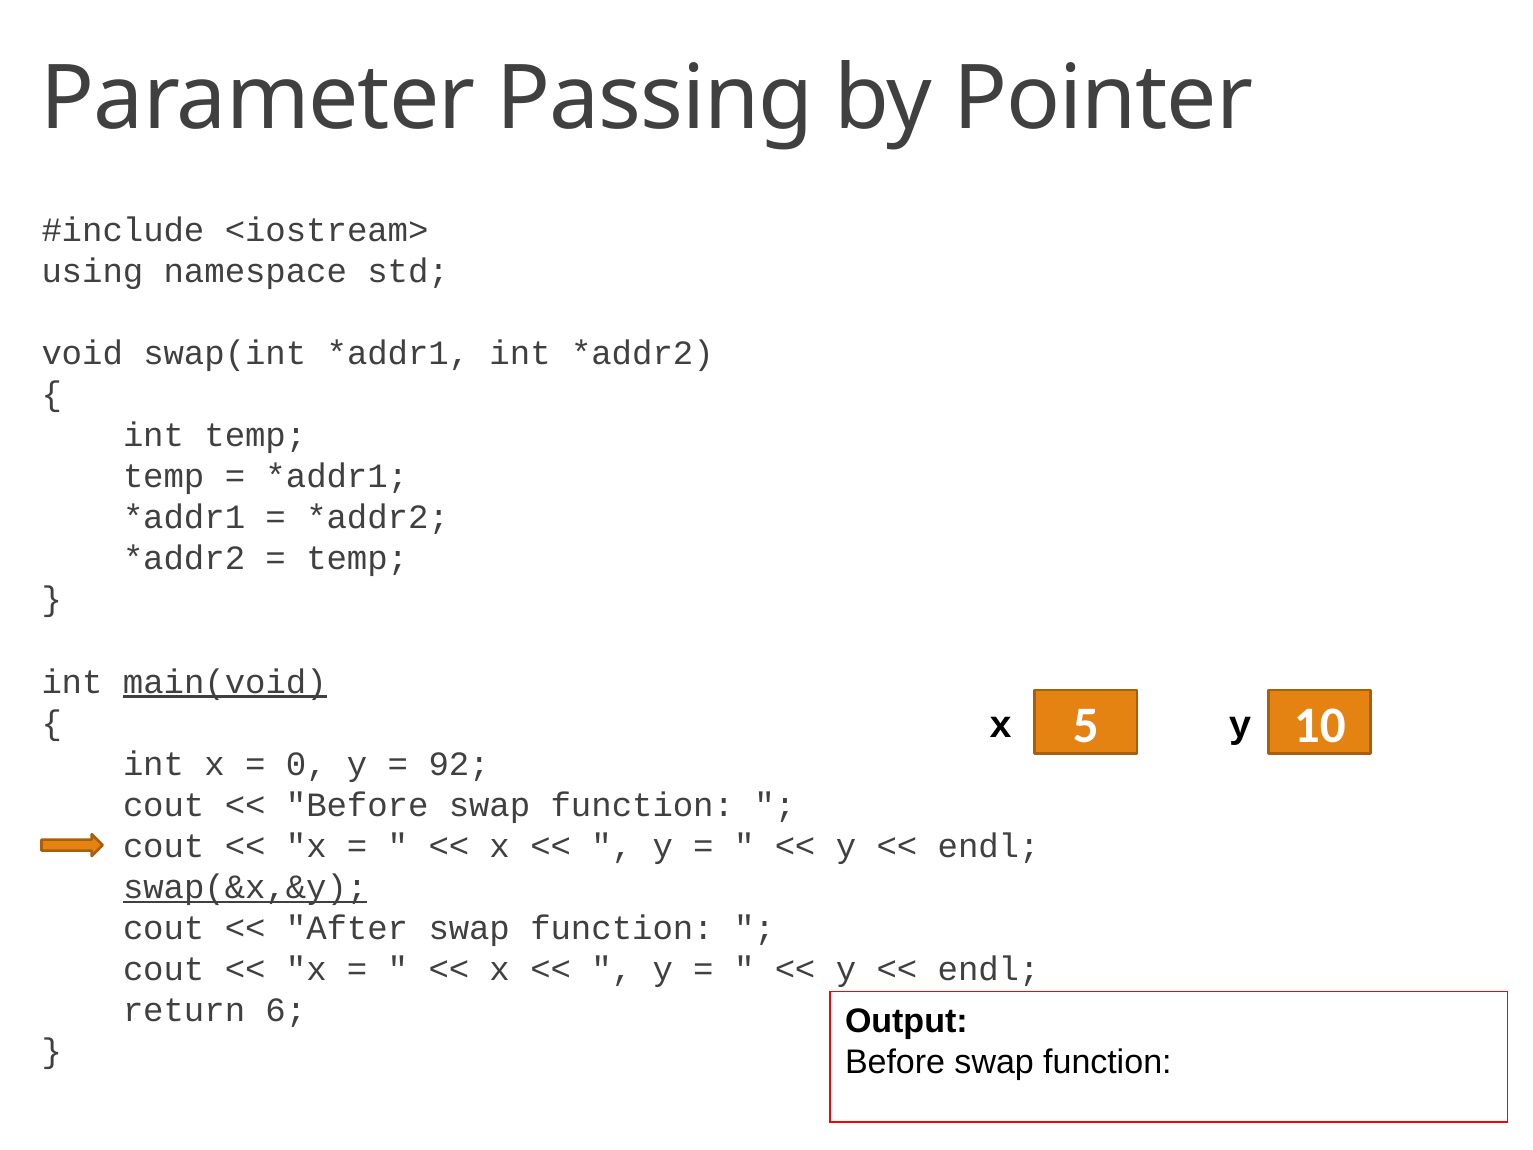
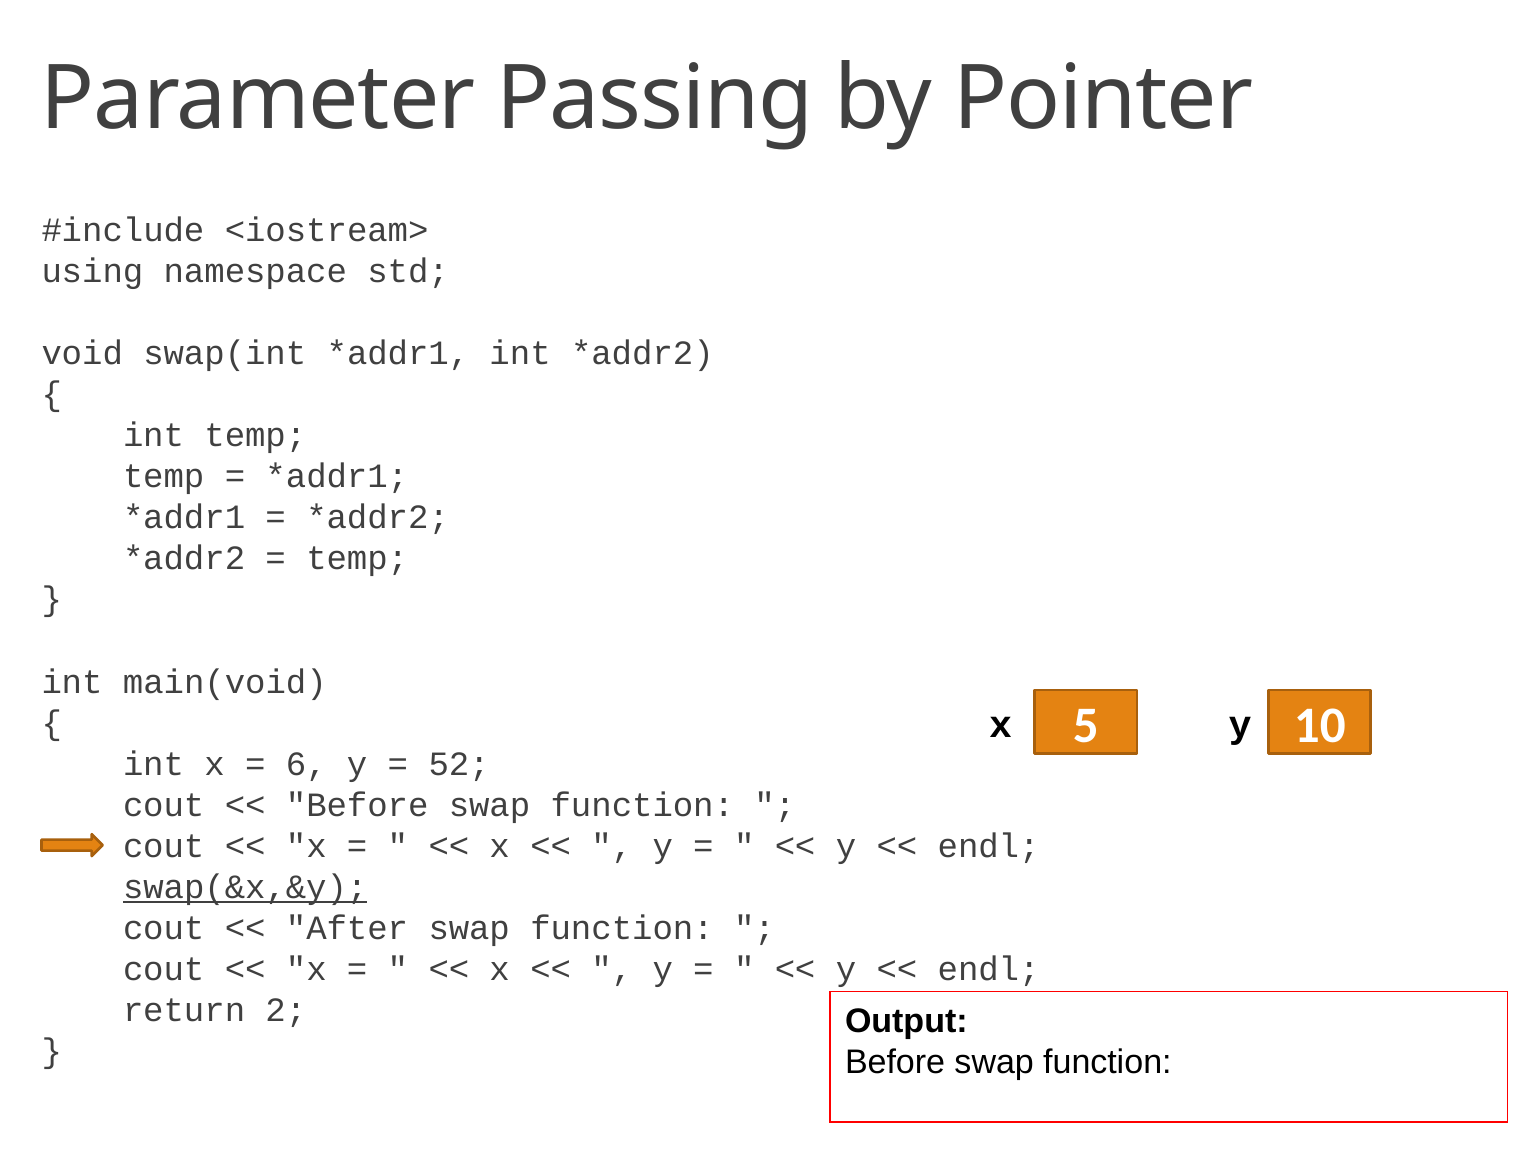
main(void underline: present -> none
0: 0 -> 6
92: 92 -> 52
6: 6 -> 2
